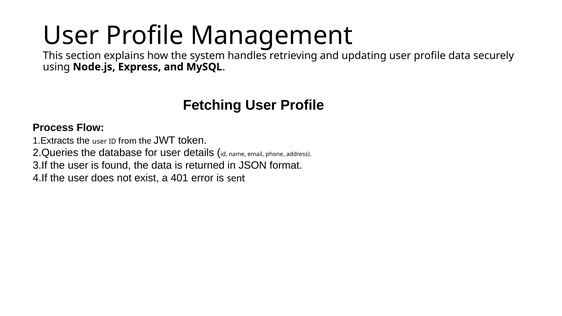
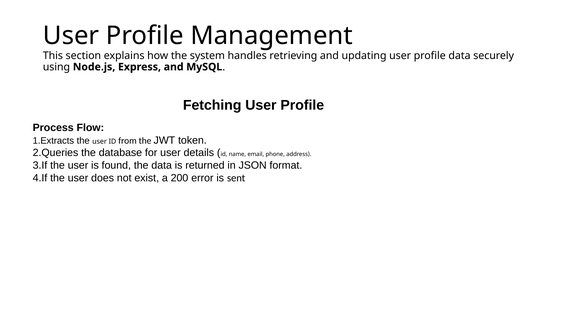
401: 401 -> 200
